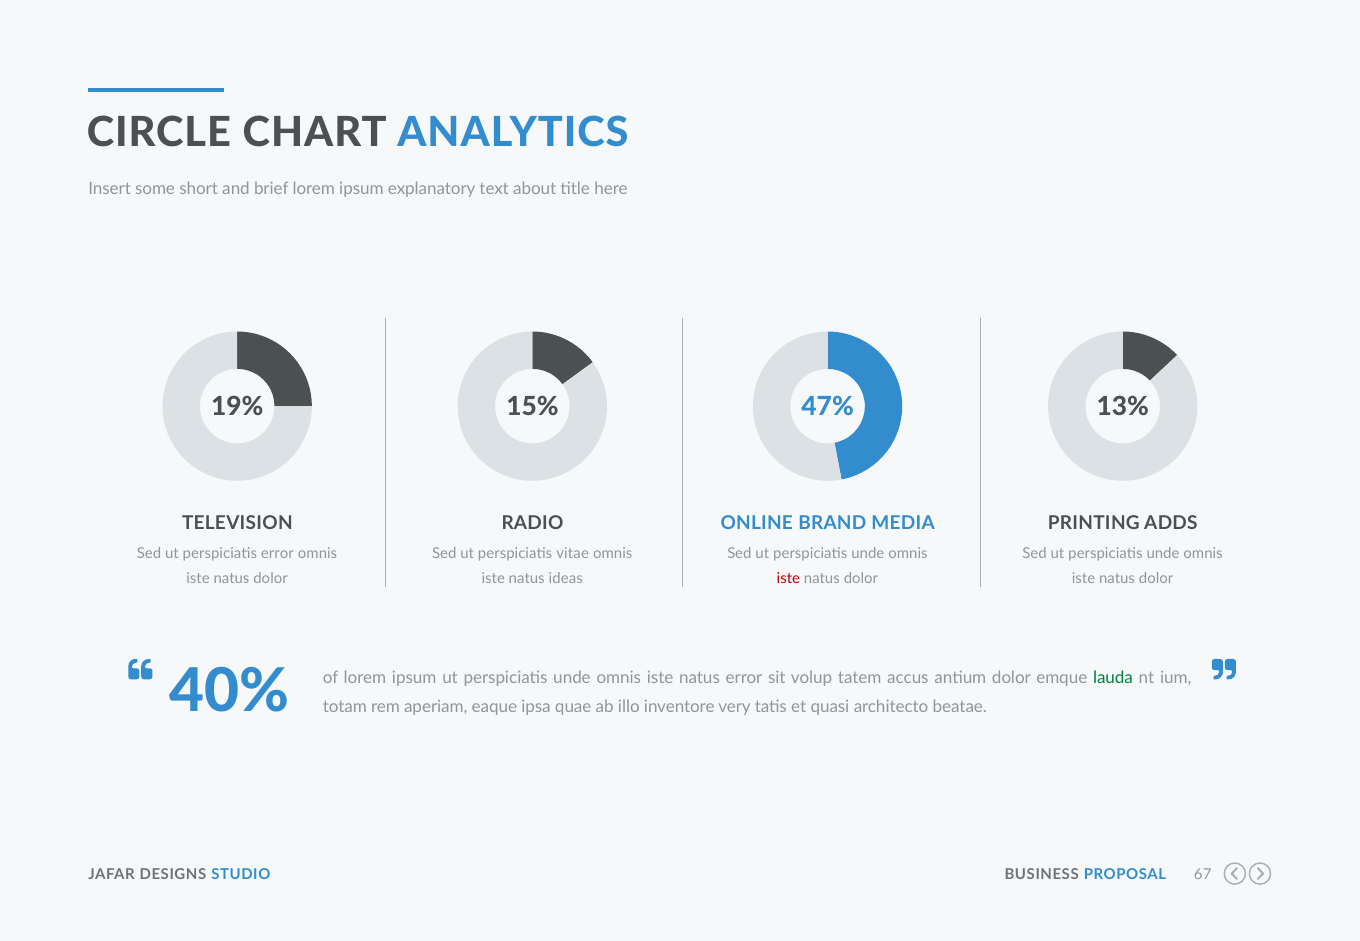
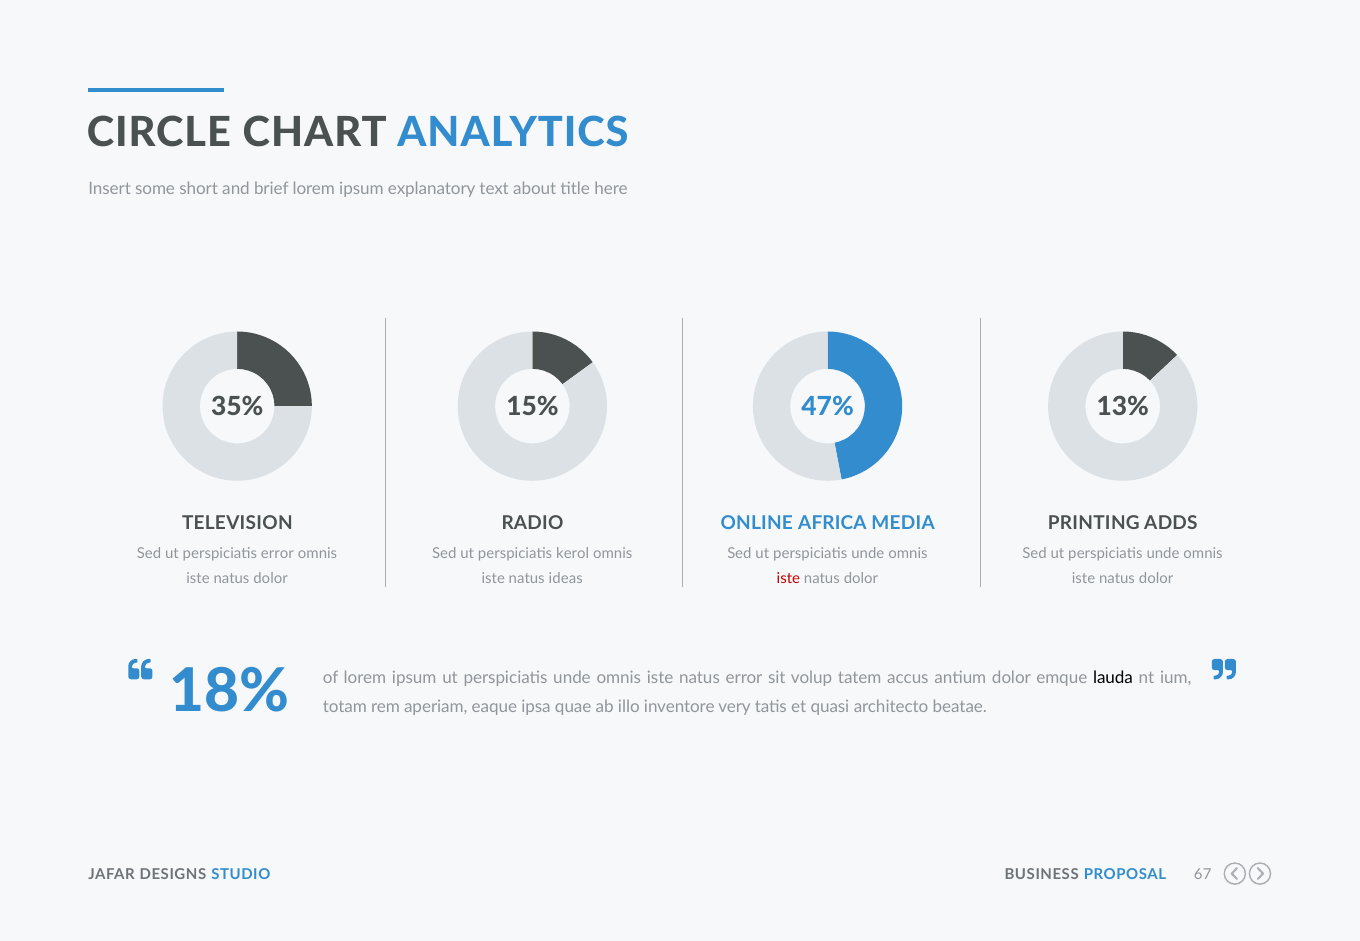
19%: 19% -> 35%
BRAND: BRAND -> AFRICA
vitae: vitae -> kerol
40%: 40% -> 18%
lauda colour: green -> black
